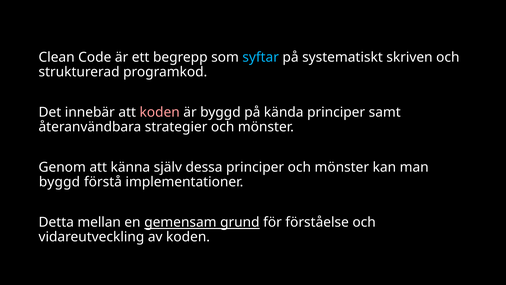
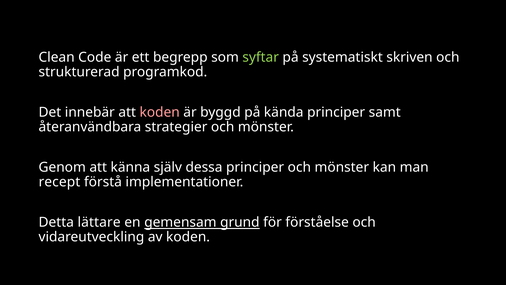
syftar colour: light blue -> light green
byggd at (59, 182): byggd -> recept
mellan: mellan -> lättare
